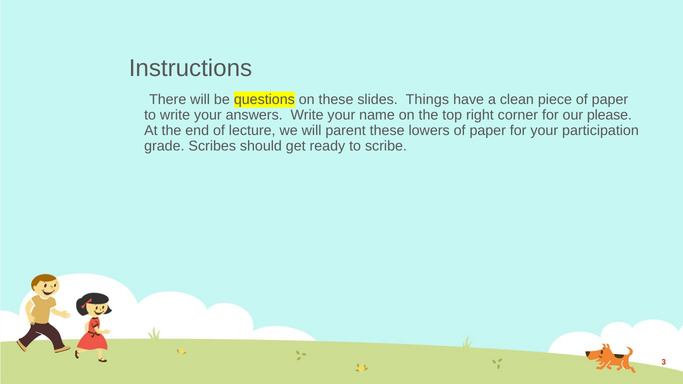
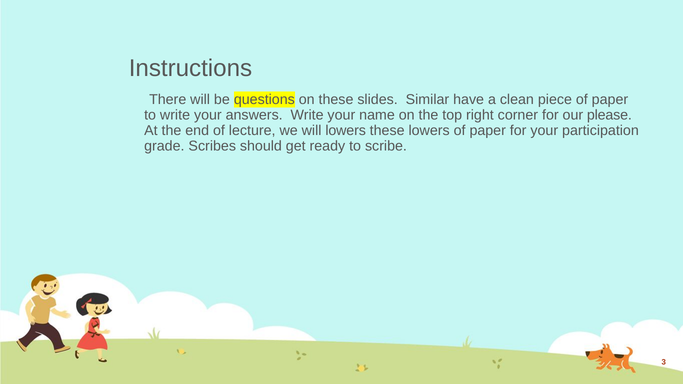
Things: Things -> Similar
will parent: parent -> lowers
